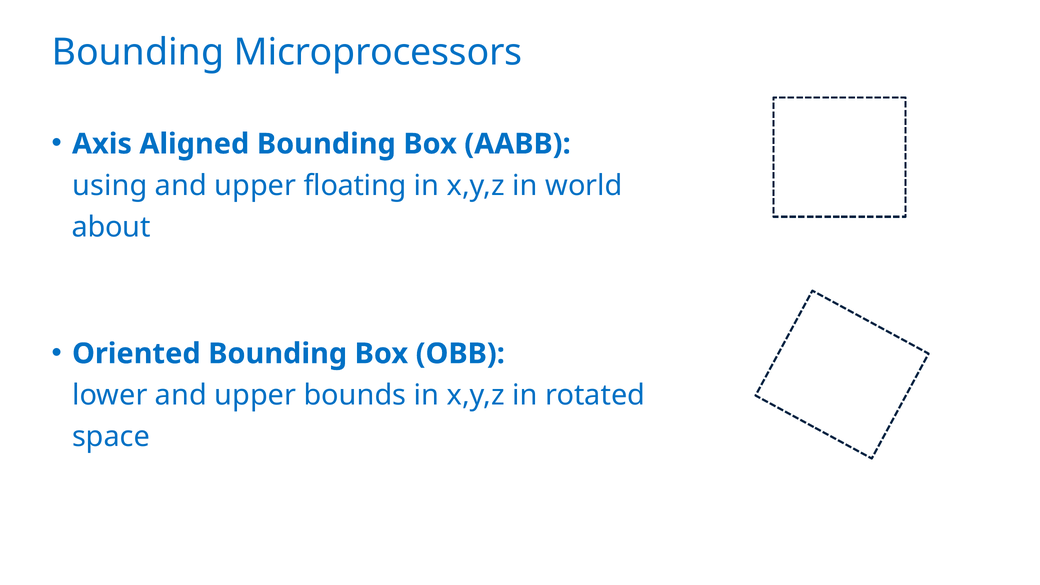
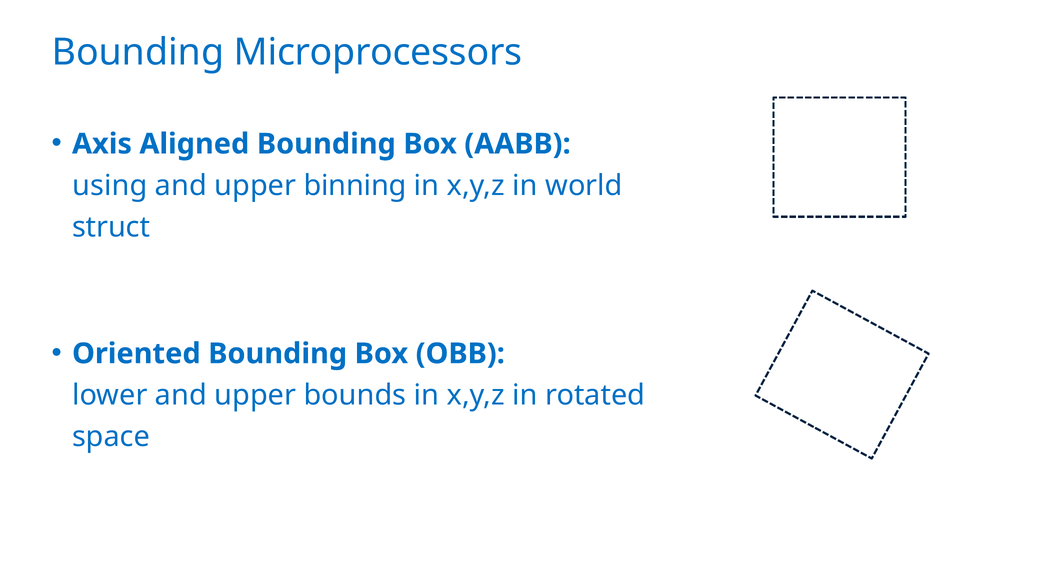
floating: floating -> binning
about: about -> struct
